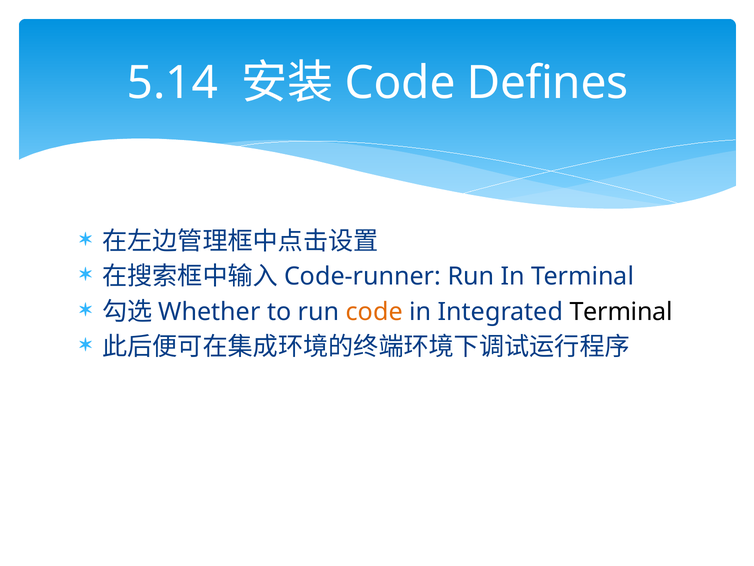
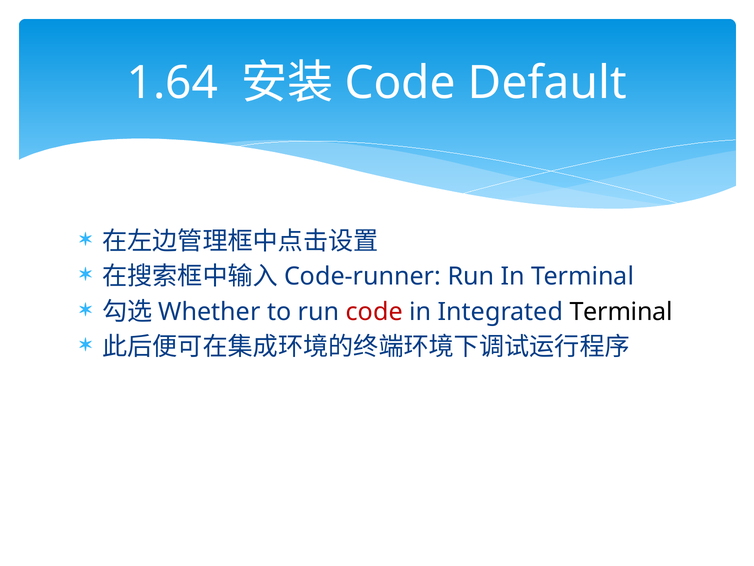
5.14: 5.14 -> 1.64
Defines: Defines -> Default
code at (374, 312) colour: orange -> red
